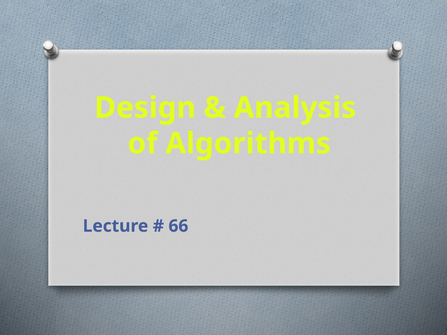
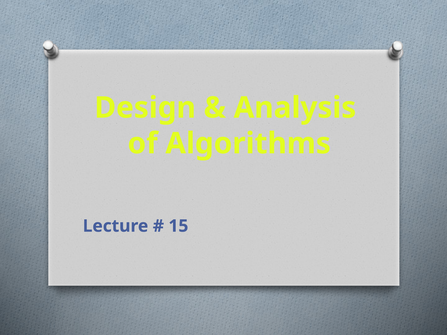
66: 66 -> 15
